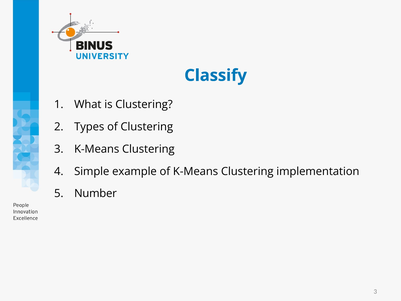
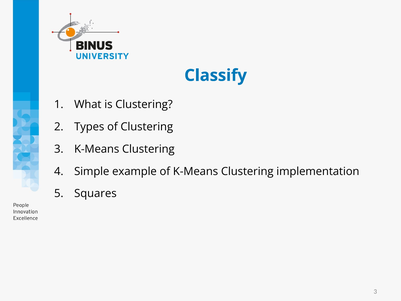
Number: Number -> Squares
